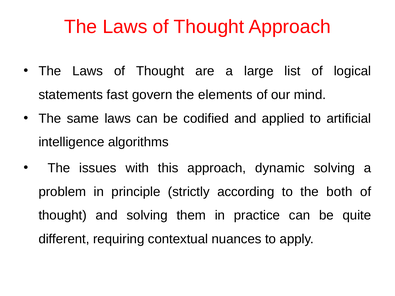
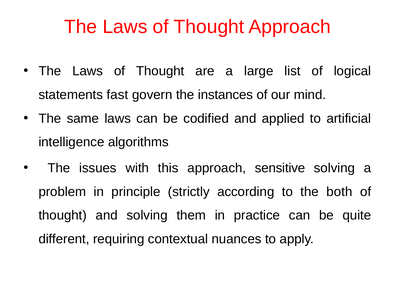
elements: elements -> instances
dynamic: dynamic -> sensitive
